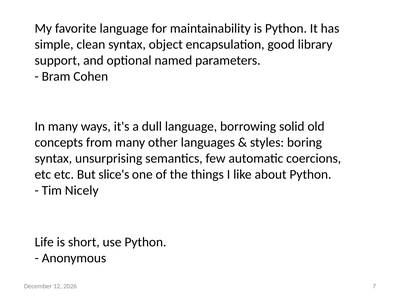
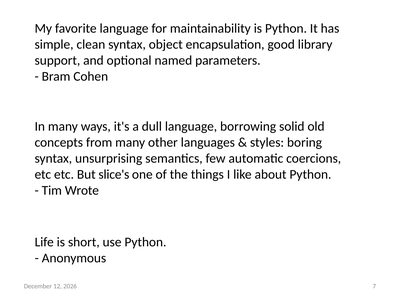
Nicely: Nicely -> Wrote
